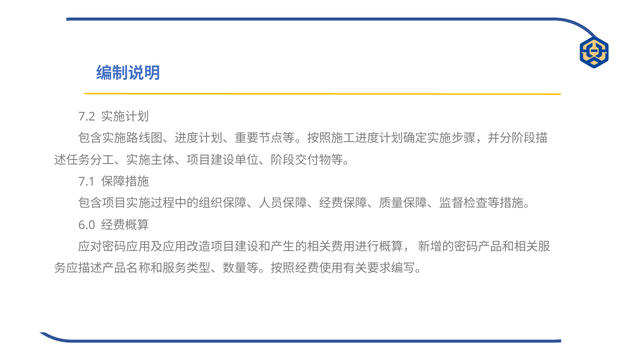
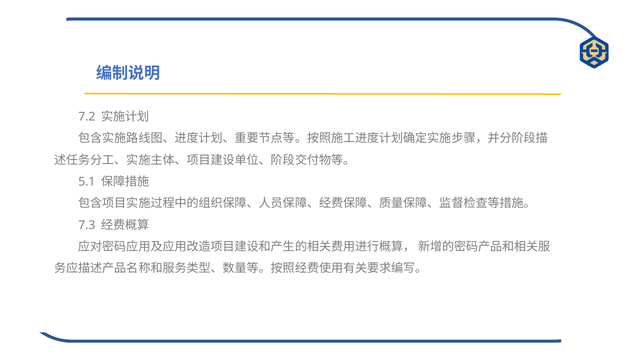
7.1: 7.1 -> 5.1
6.0: 6.0 -> 7.3
